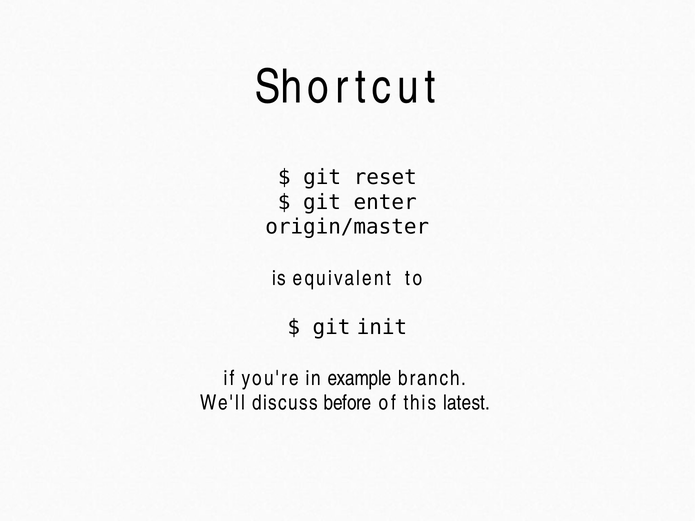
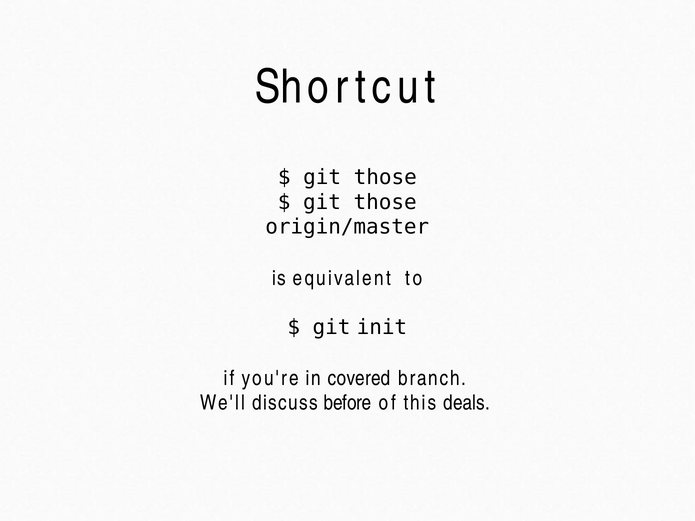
reset at (385, 177): reset -> those
enter at (385, 202): enter -> those
example: example -> covered
latest: latest -> deals
